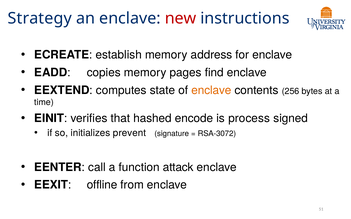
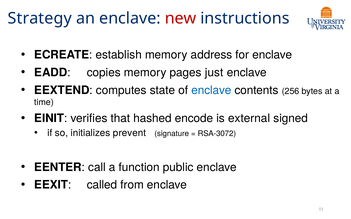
find: find -> just
enclave at (211, 90) colour: orange -> blue
process: process -> external
attack: attack -> public
offline: offline -> called
